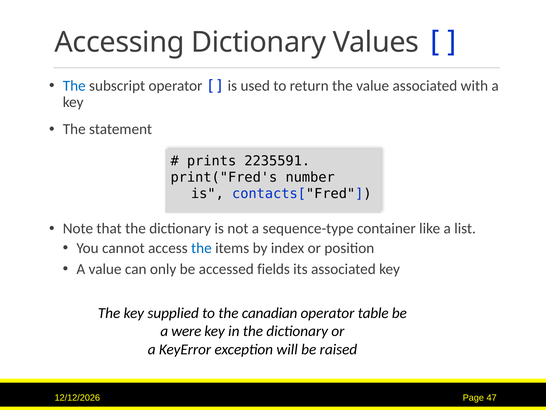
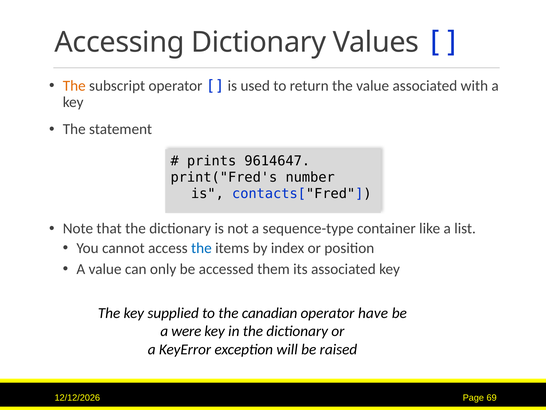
The at (74, 86) colour: blue -> orange
2235591: 2235591 -> 9614647
fields: fields -> them
table: table -> have
47: 47 -> 69
